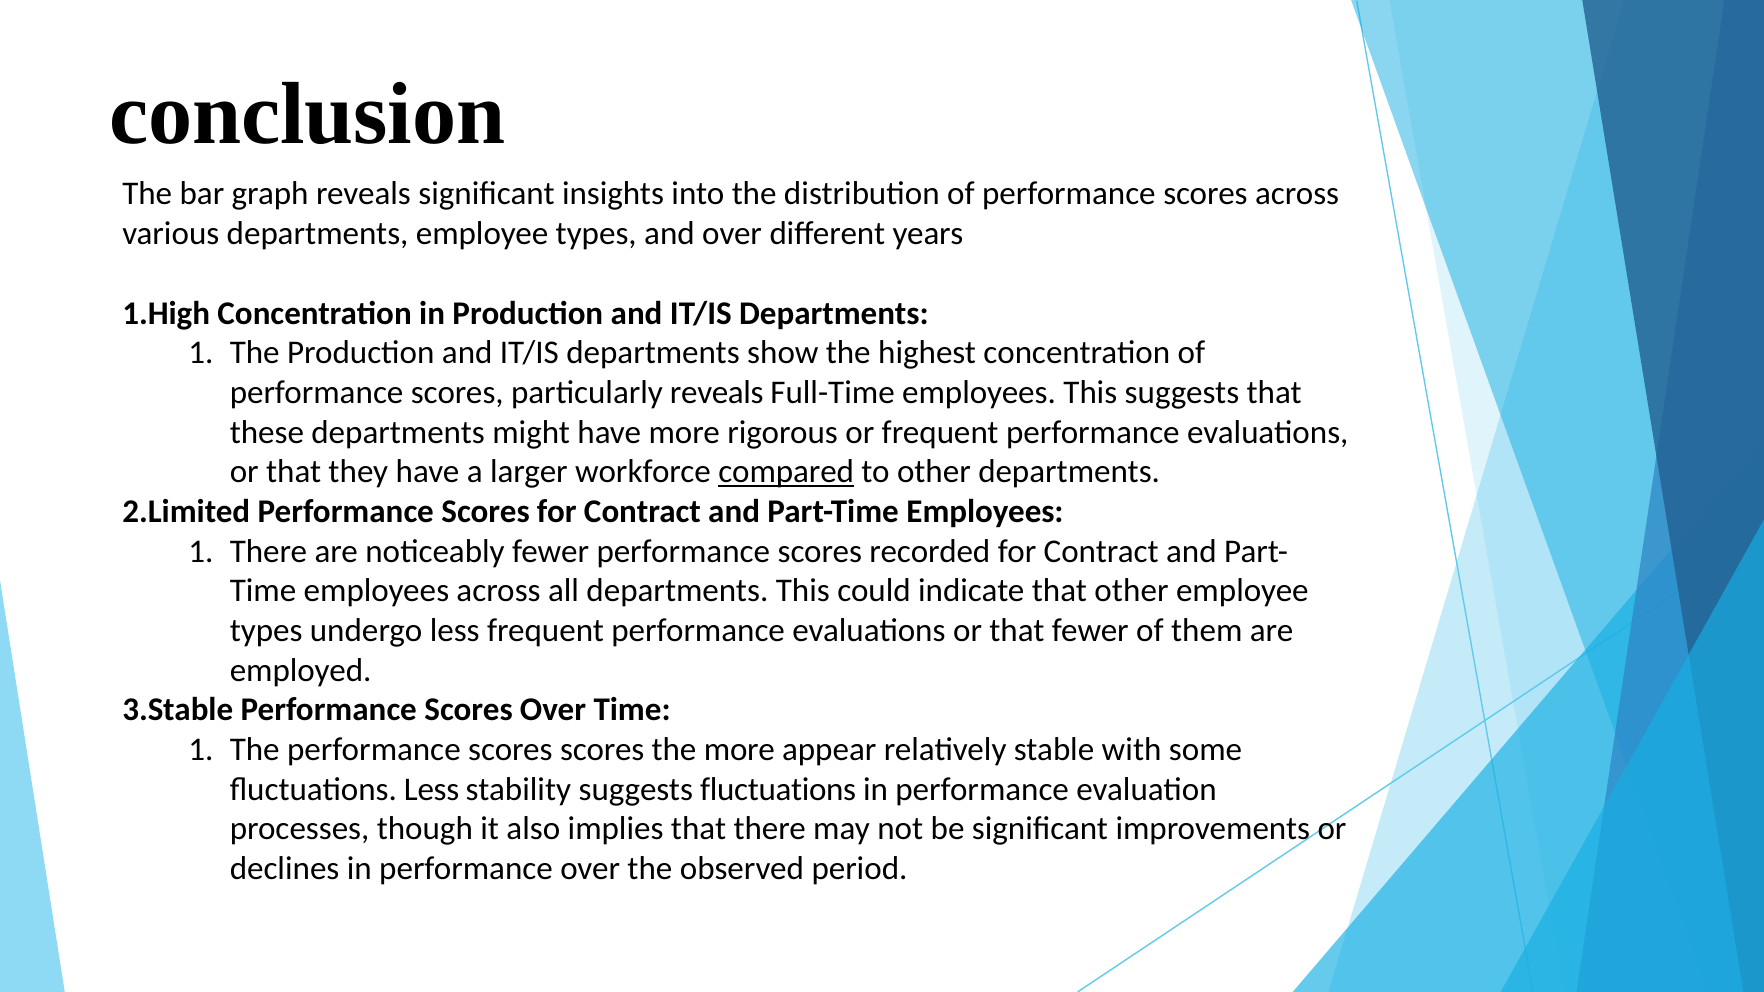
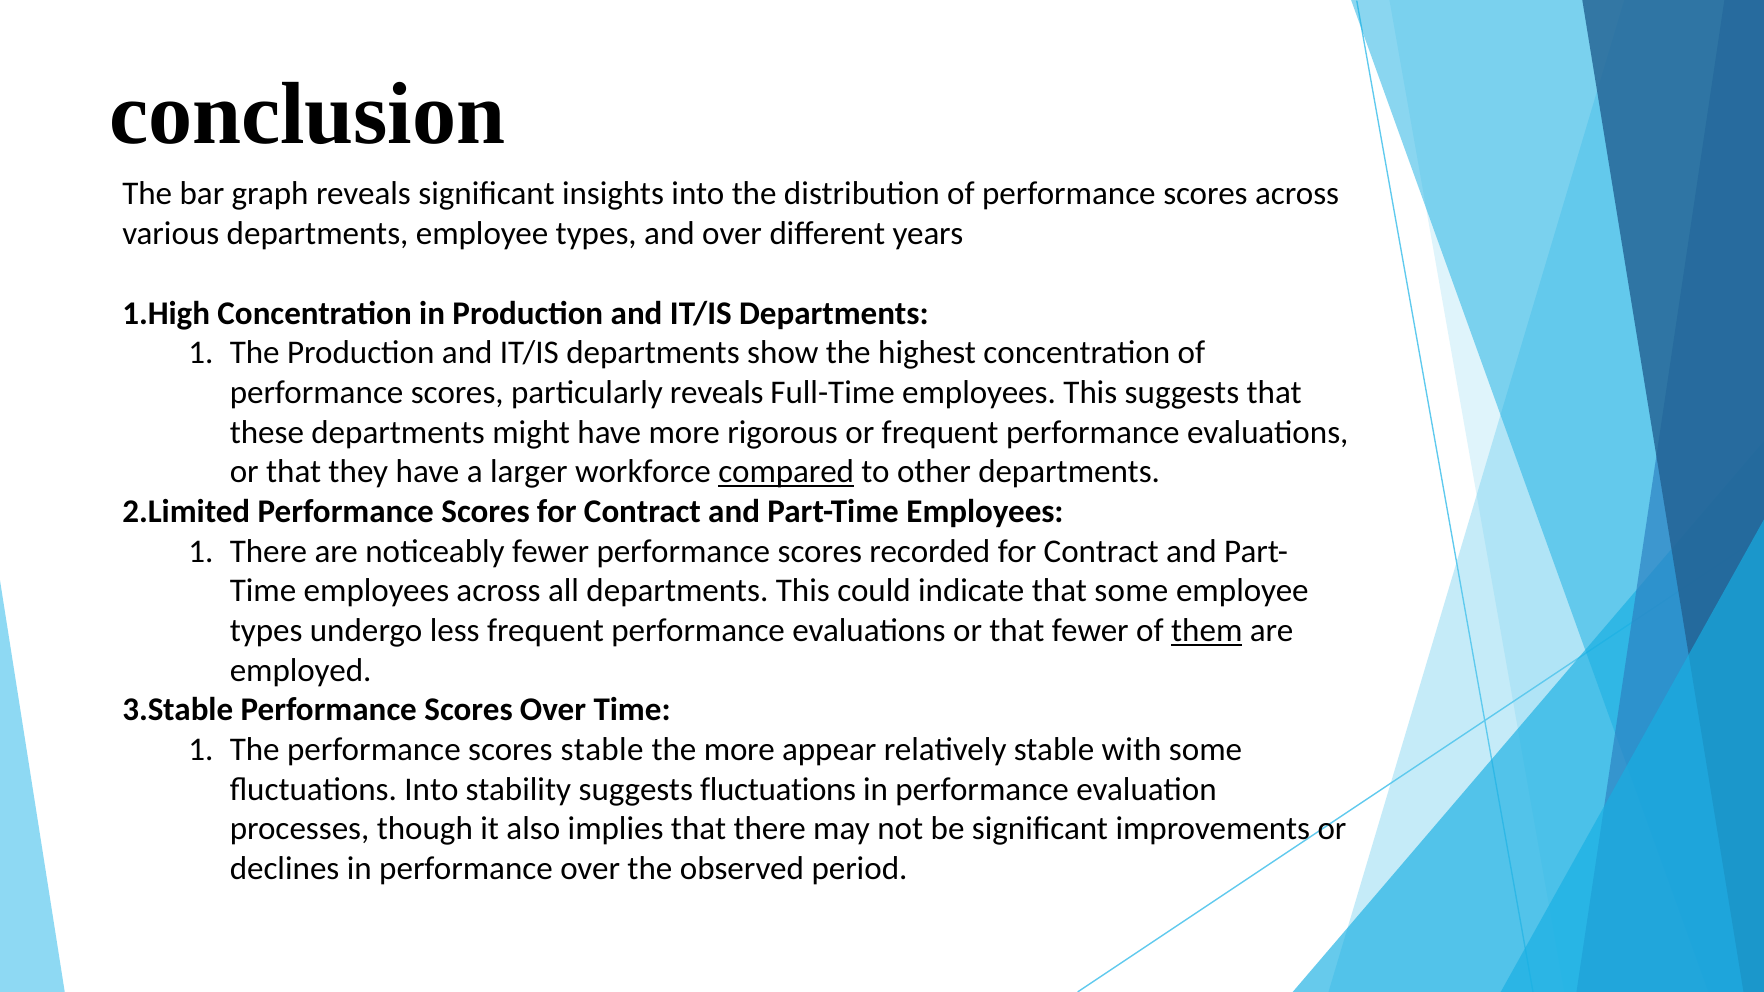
that other: other -> some
them underline: none -> present
scores scores: scores -> stable
fluctuations Less: Less -> Into
